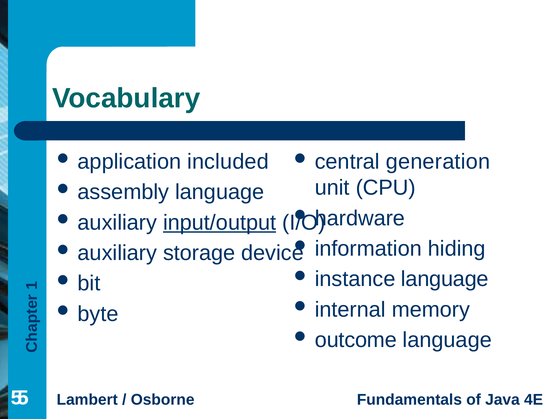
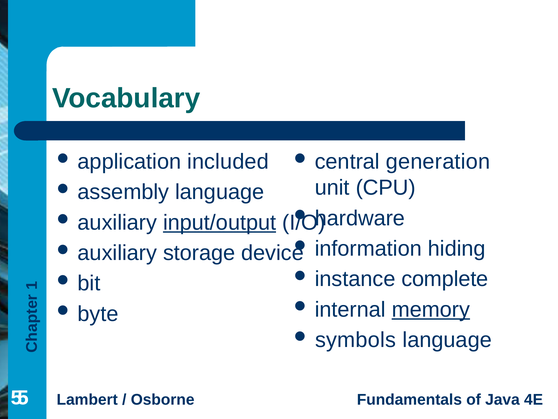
instance language: language -> complete
memory underline: none -> present
outcome: outcome -> symbols
